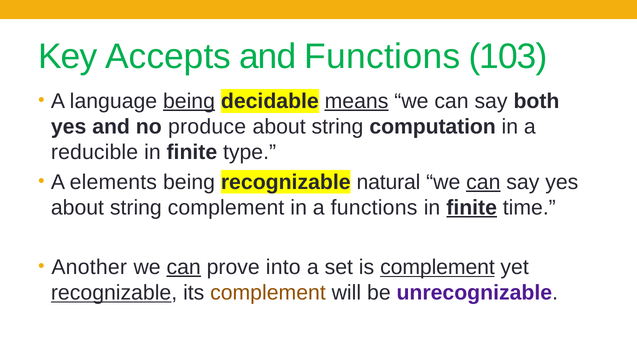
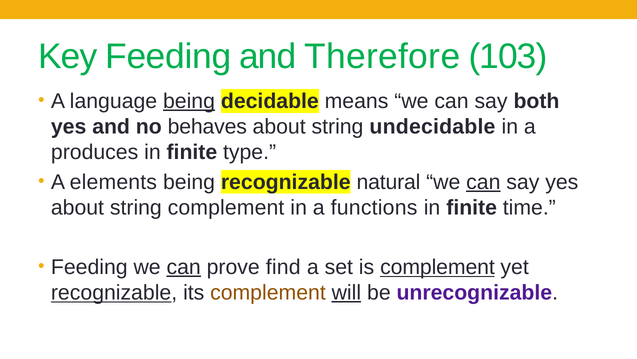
Key Accepts: Accepts -> Feeding
and Functions: Functions -> Therefore
means underline: present -> none
produce: produce -> behaves
computation: computation -> undecidable
reducible: reducible -> produces
finite at (472, 207) underline: present -> none
Another at (89, 267): Another -> Feeding
into: into -> find
will underline: none -> present
